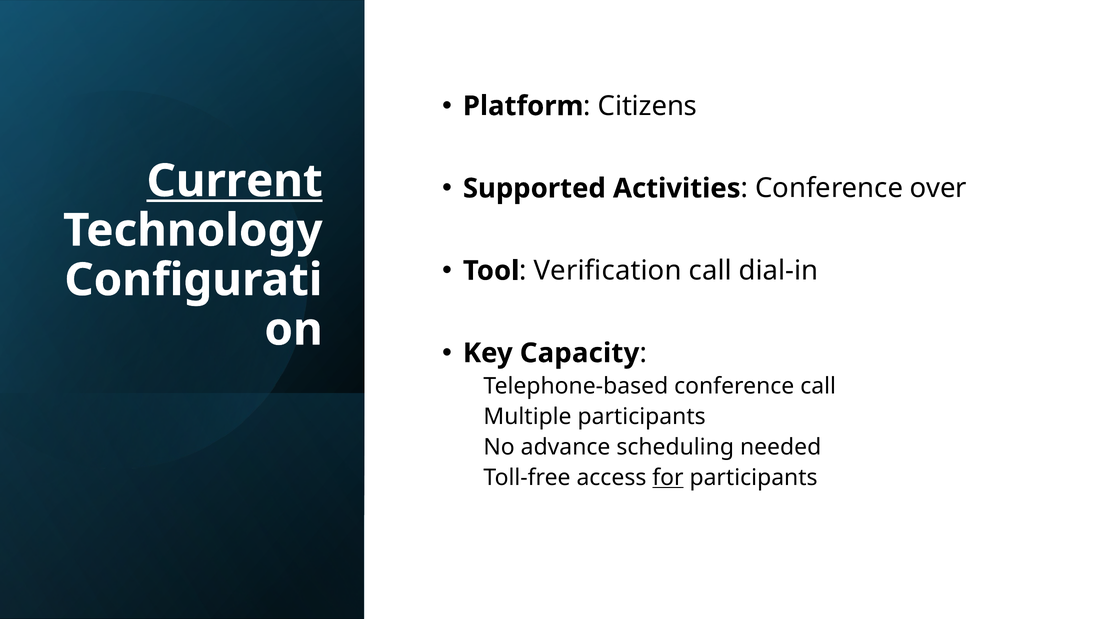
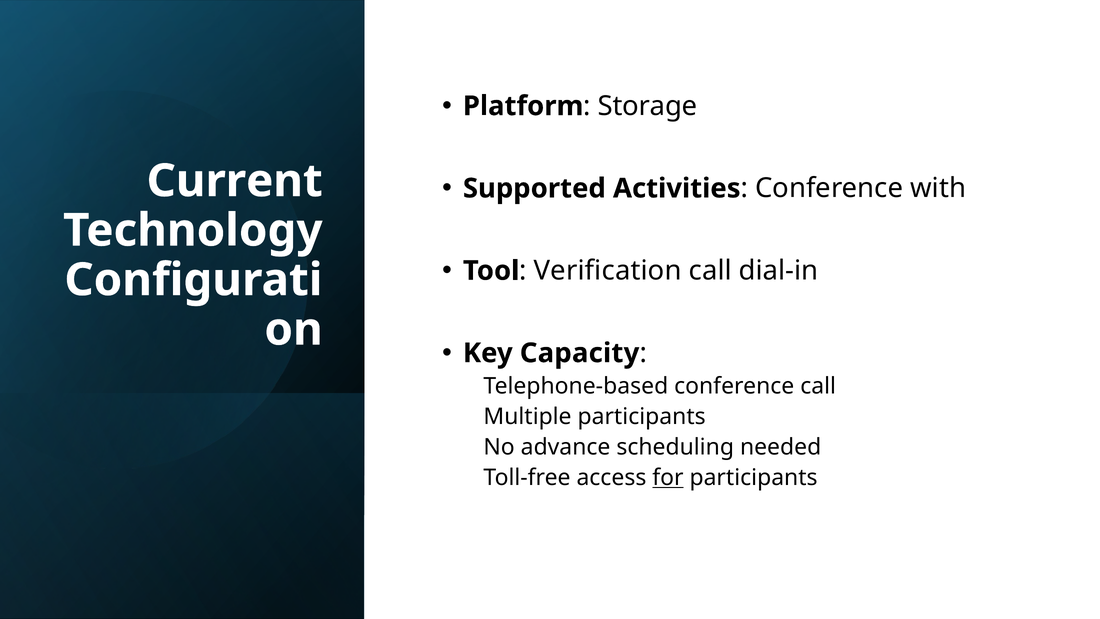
Citizens: Citizens -> Storage
Current underline: present -> none
over: over -> with
